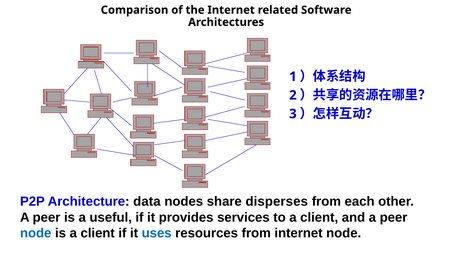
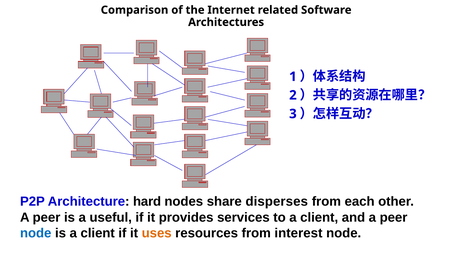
data: data -> hard
uses colour: blue -> orange
from internet: internet -> interest
